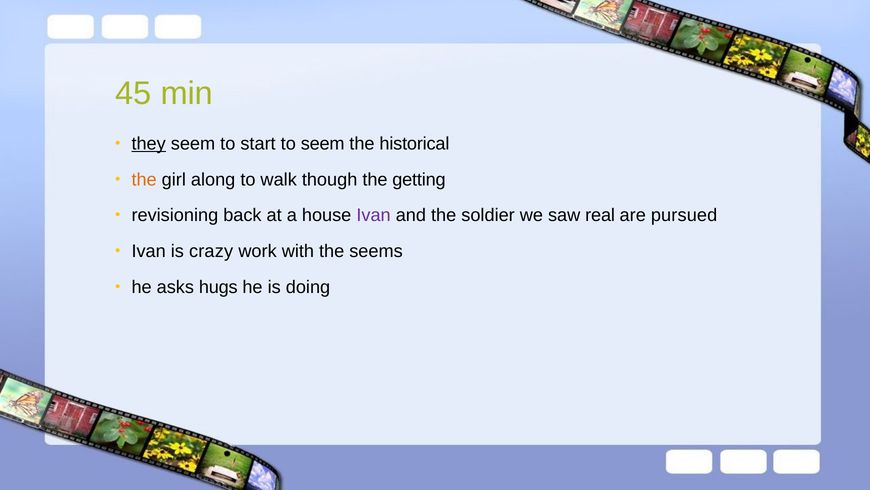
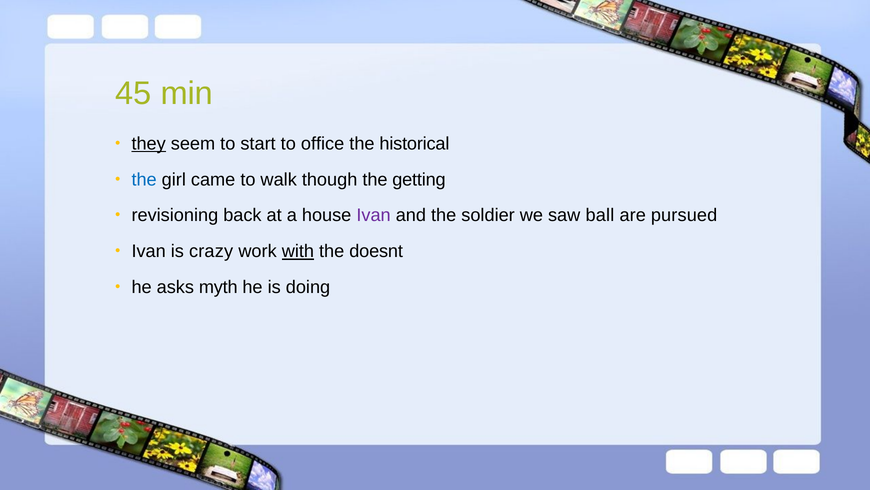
to seem: seem -> office
the at (144, 179) colour: orange -> blue
along: along -> came
real: real -> ball
with underline: none -> present
seems: seems -> doesnt
hugs: hugs -> myth
